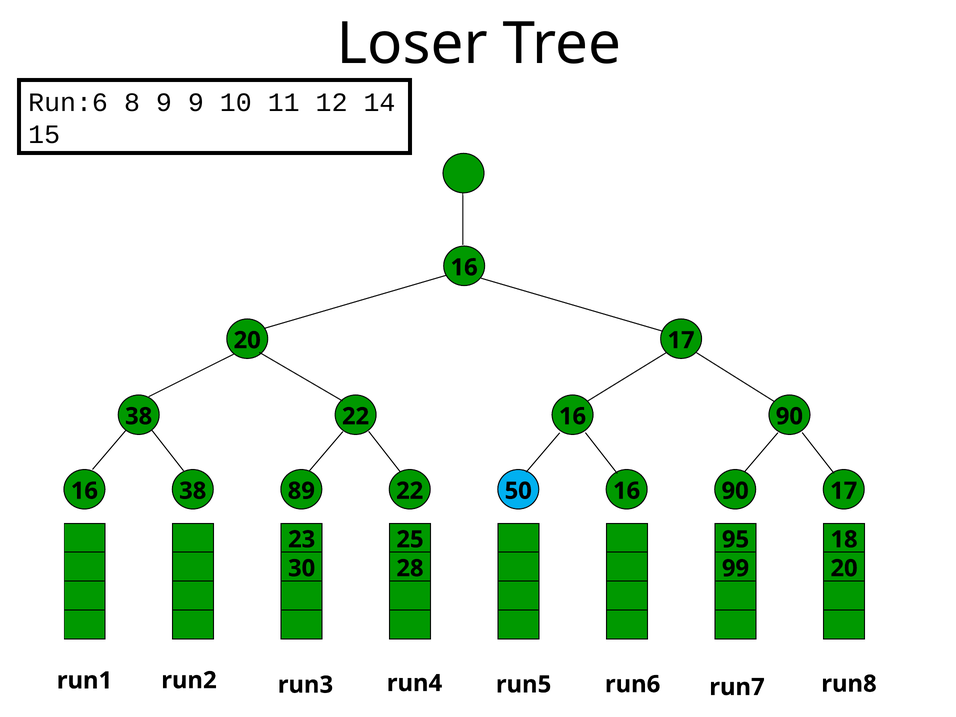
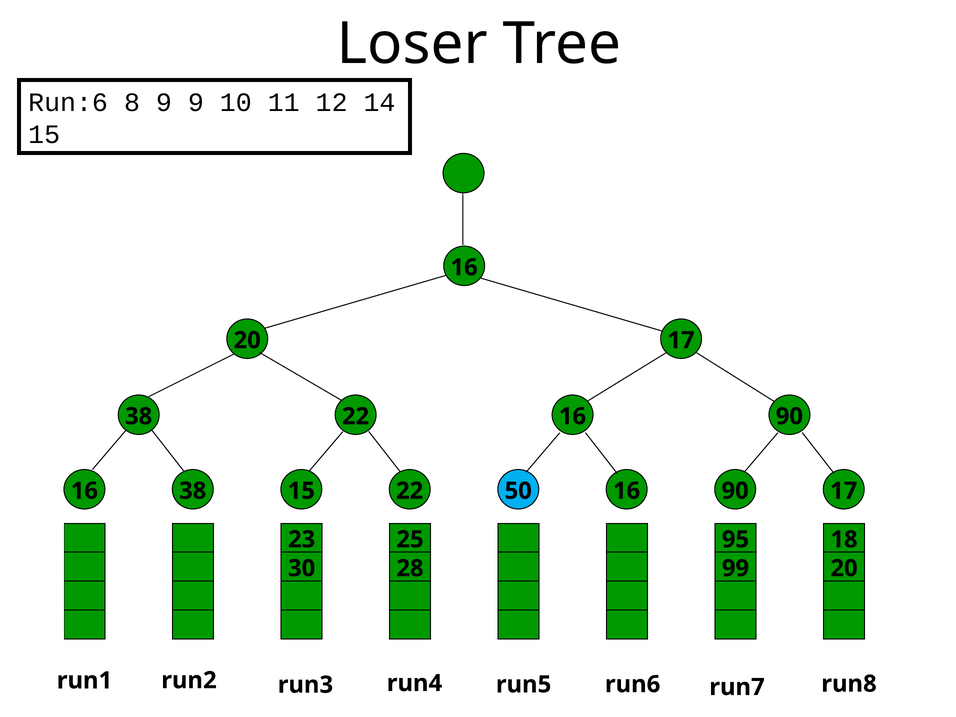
38 89: 89 -> 15
